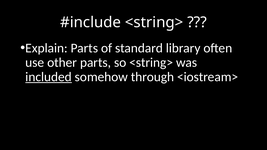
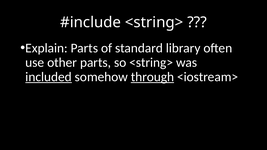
through underline: none -> present
